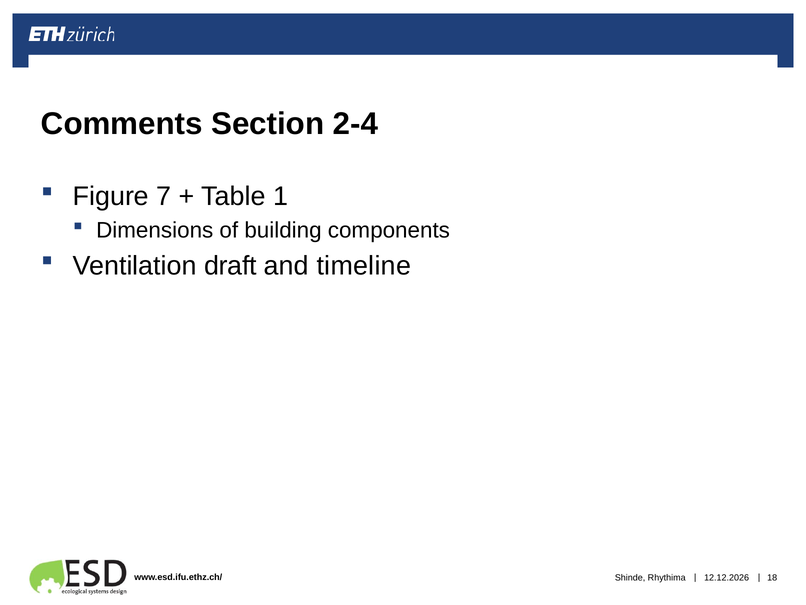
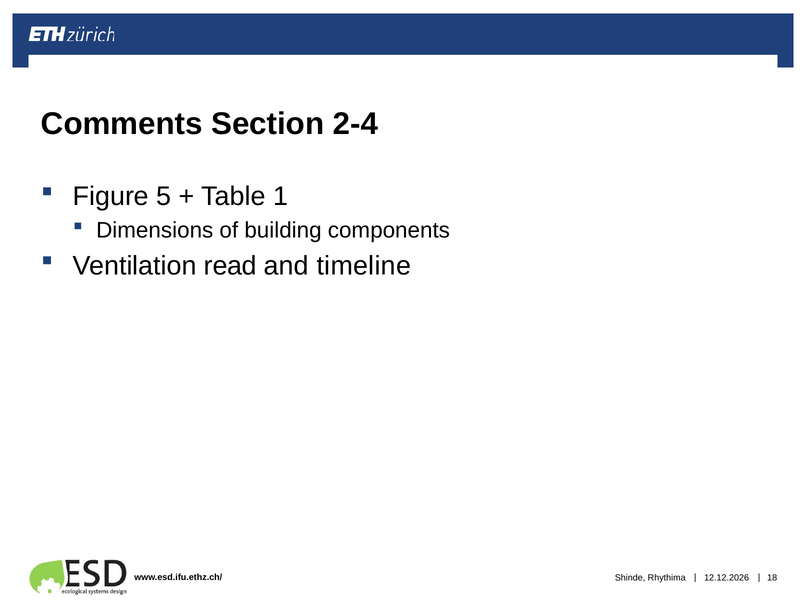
7: 7 -> 5
draft: draft -> read
